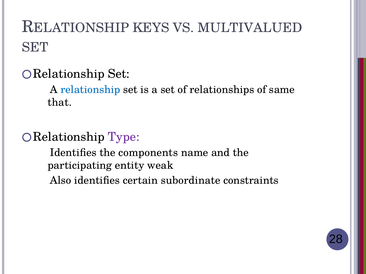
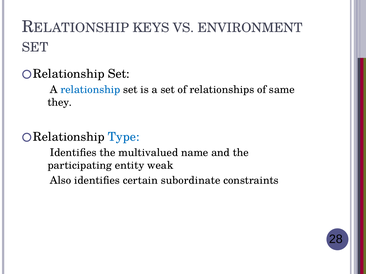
MULTIVALUED: MULTIVALUED -> ENVIRONMENT
that: that -> they
Type colour: purple -> blue
components: components -> multivalued
